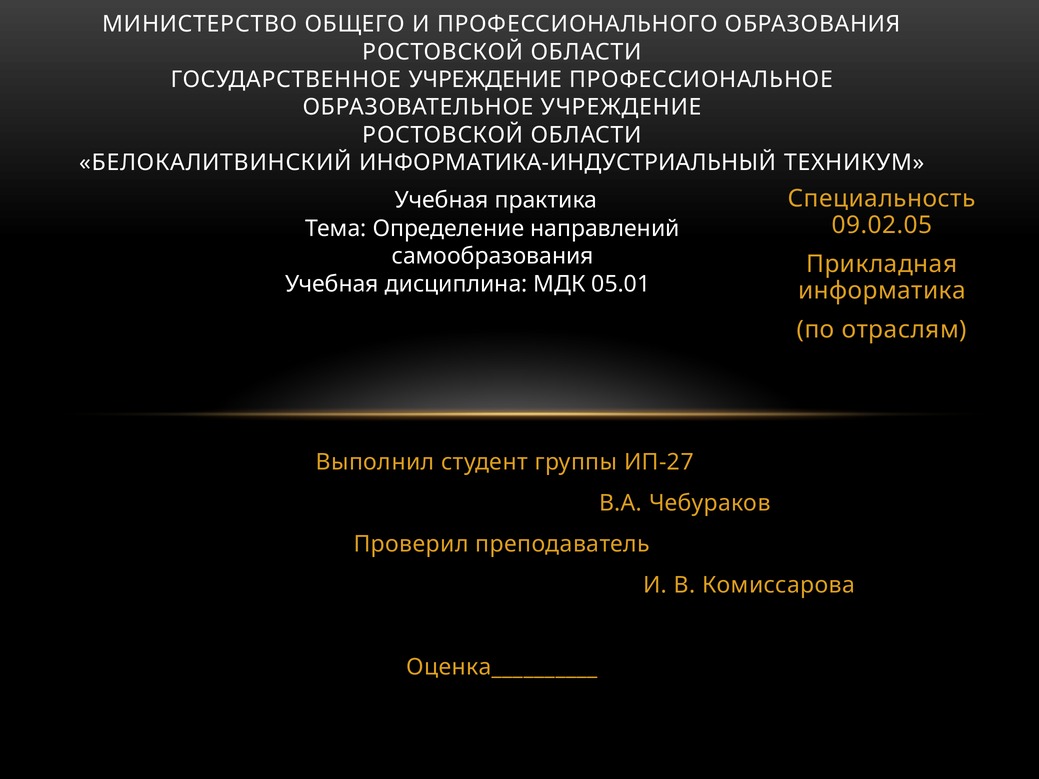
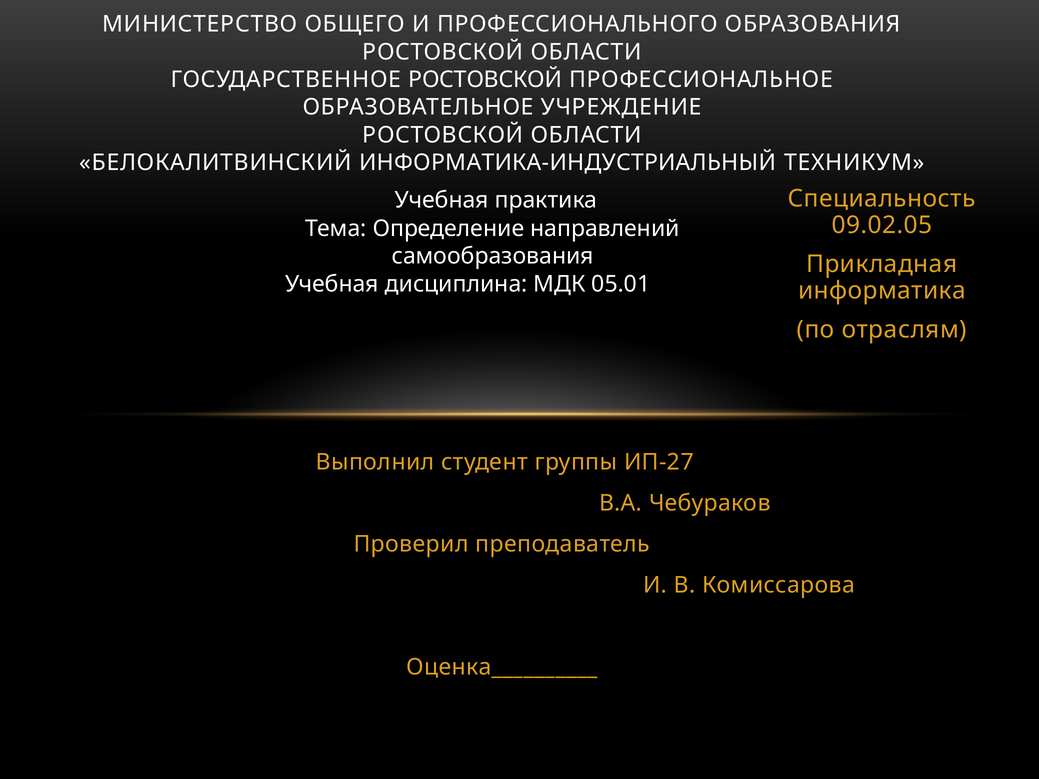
ГОСУДАРСТВЕННОЕ УЧРЕЖДЕНИЕ: УЧРЕЖДЕНИЕ -> РОСТОВСКОЙ
